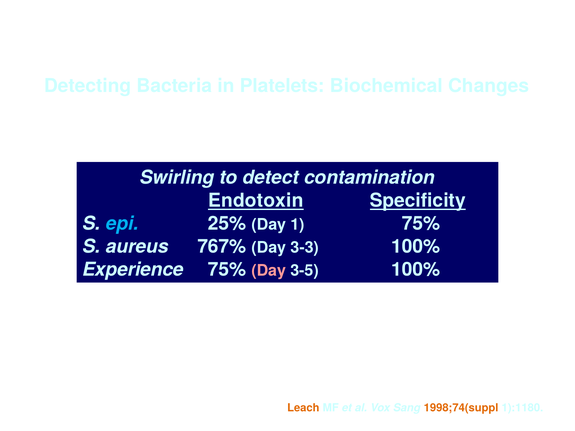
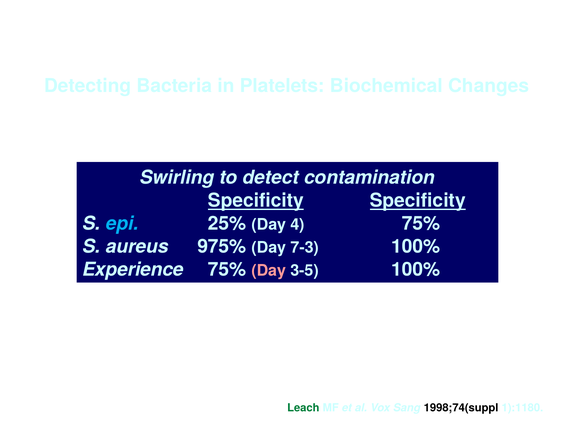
Endotoxin at (256, 201): Endotoxin -> Specificity
1: 1 -> 4
767%: 767% -> 975%
3-3: 3-3 -> 7-3
Leach colour: orange -> green
1998;74(suppl colour: orange -> black
